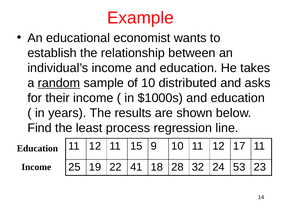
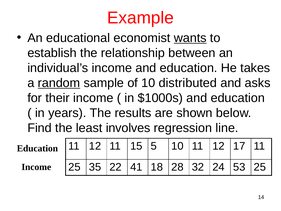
wants underline: none -> present
process: process -> involves
9: 9 -> 5
19: 19 -> 35
53 23: 23 -> 25
